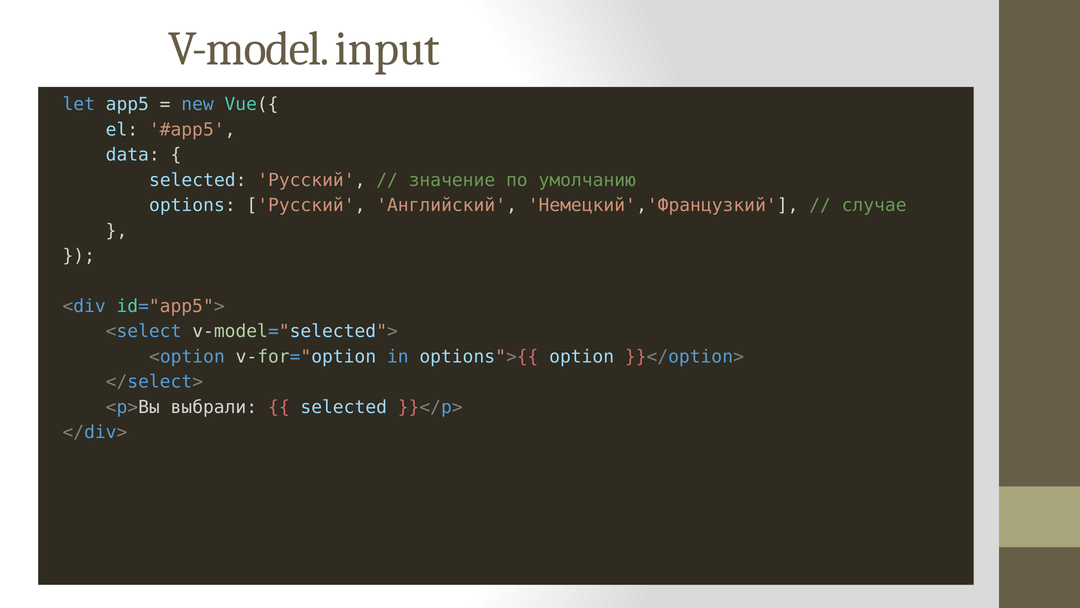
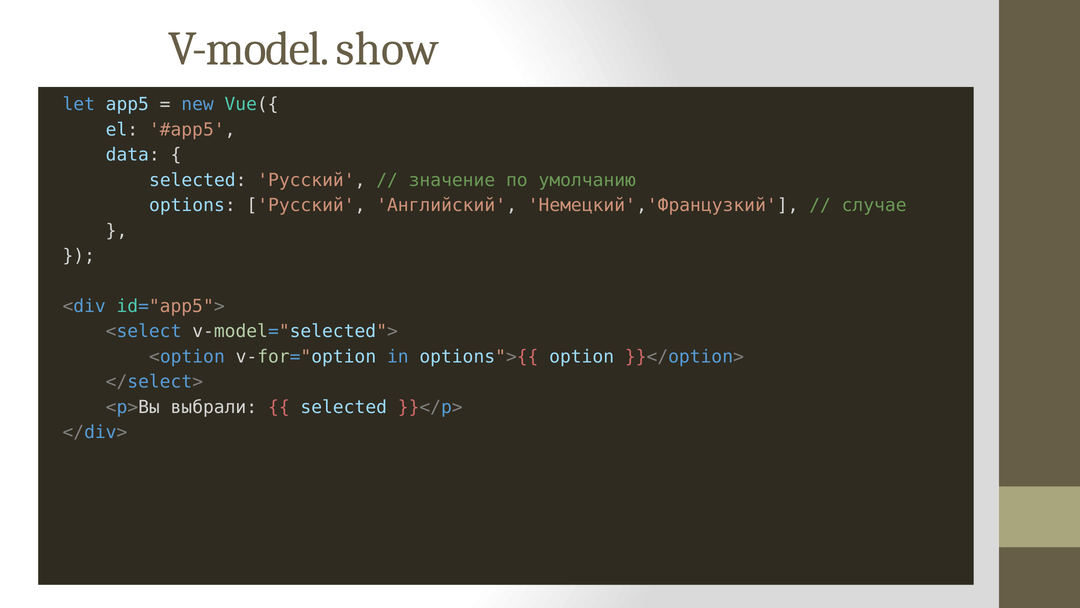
input: input -> show
